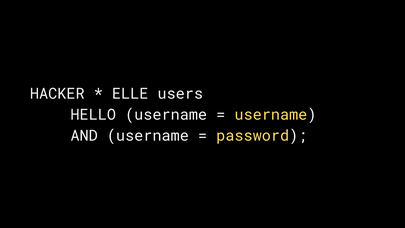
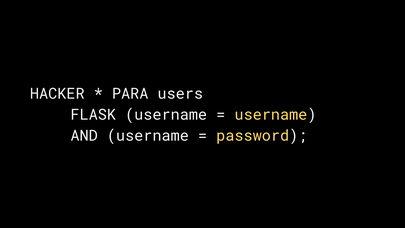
ELLE: ELLE -> PARA
HELLO: HELLO -> FLASK
